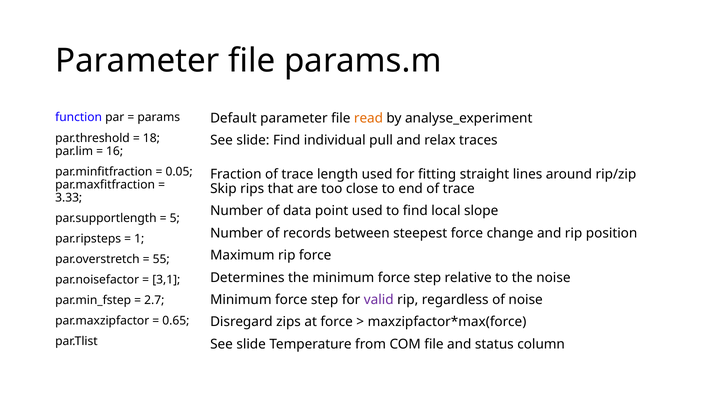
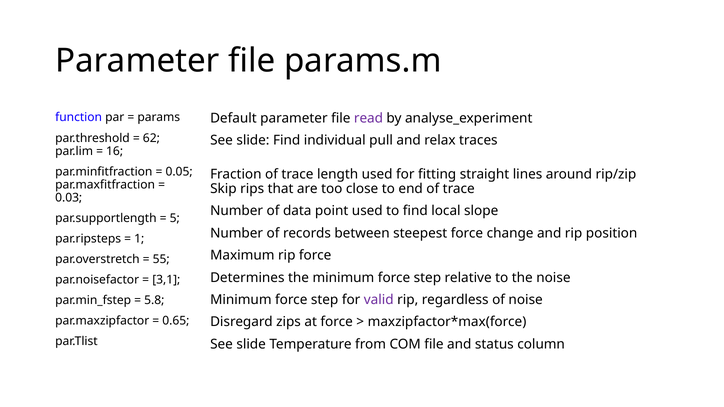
read colour: orange -> purple
18: 18 -> 62
3.33: 3.33 -> 0.03
2.7: 2.7 -> 5.8
